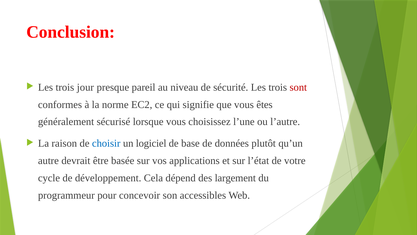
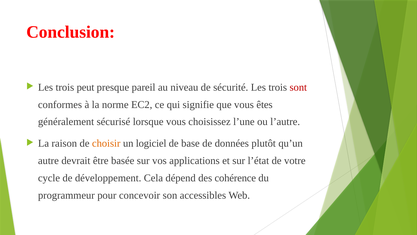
jour: jour -> peut
choisir colour: blue -> orange
largement: largement -> cohérence
